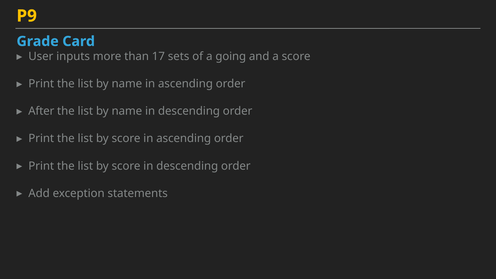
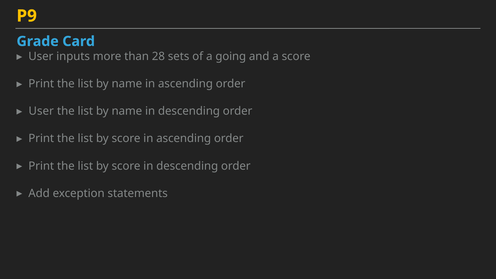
17: 17 -> 28
After at (41, 111): After -> User
